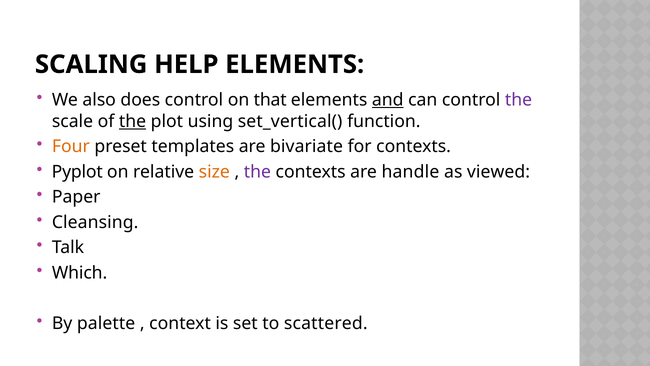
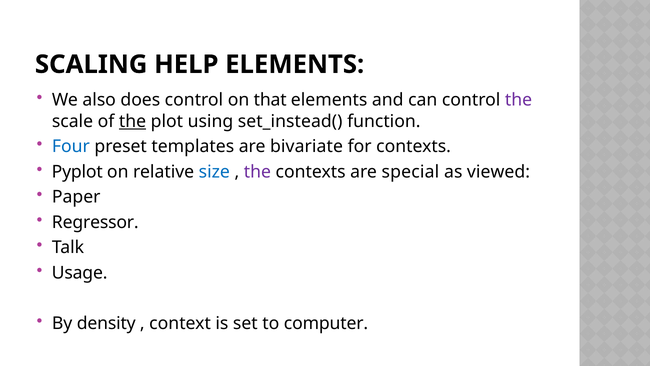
and underline: present -> none
set_vertical(: set_vertical( -> set_instead(
Four colour: orange -> blue
size colour: orange -> blue
handle: handle -> special
Cleansing: Cleansing -> Regressor
Which: Which -> Usage
palette: palette -> density
scattered: scattered -> computer
